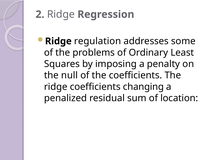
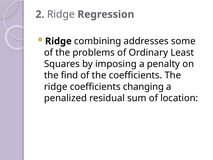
regulation: regulation -> combining
null: null -> find
